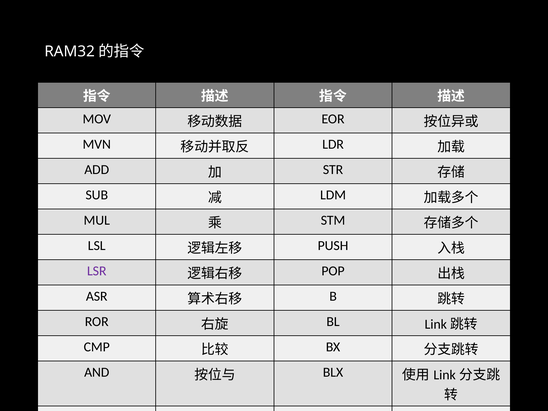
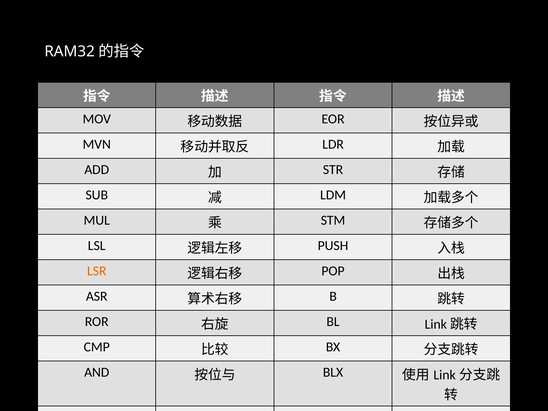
LSR colour: purple -> orange
